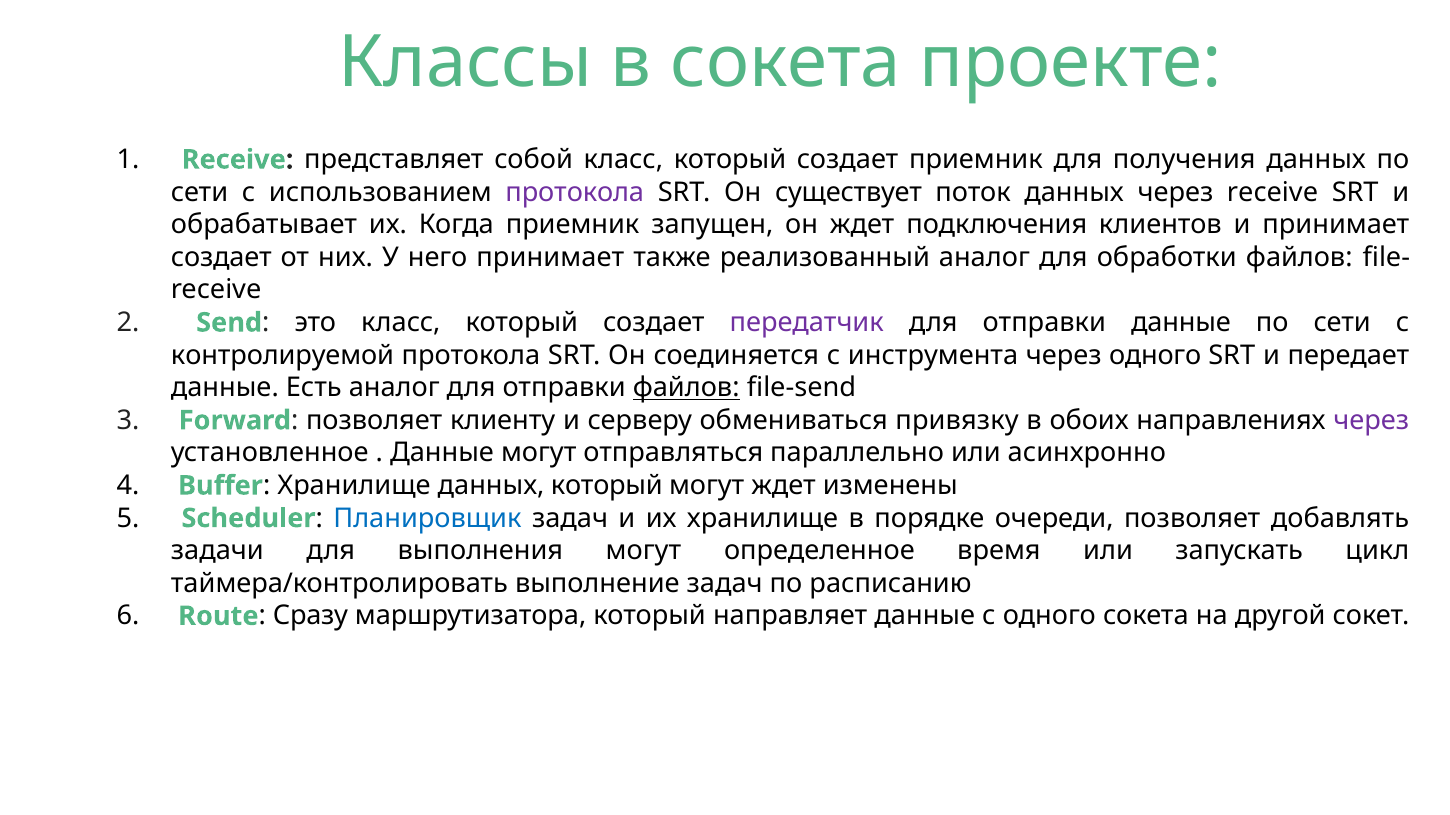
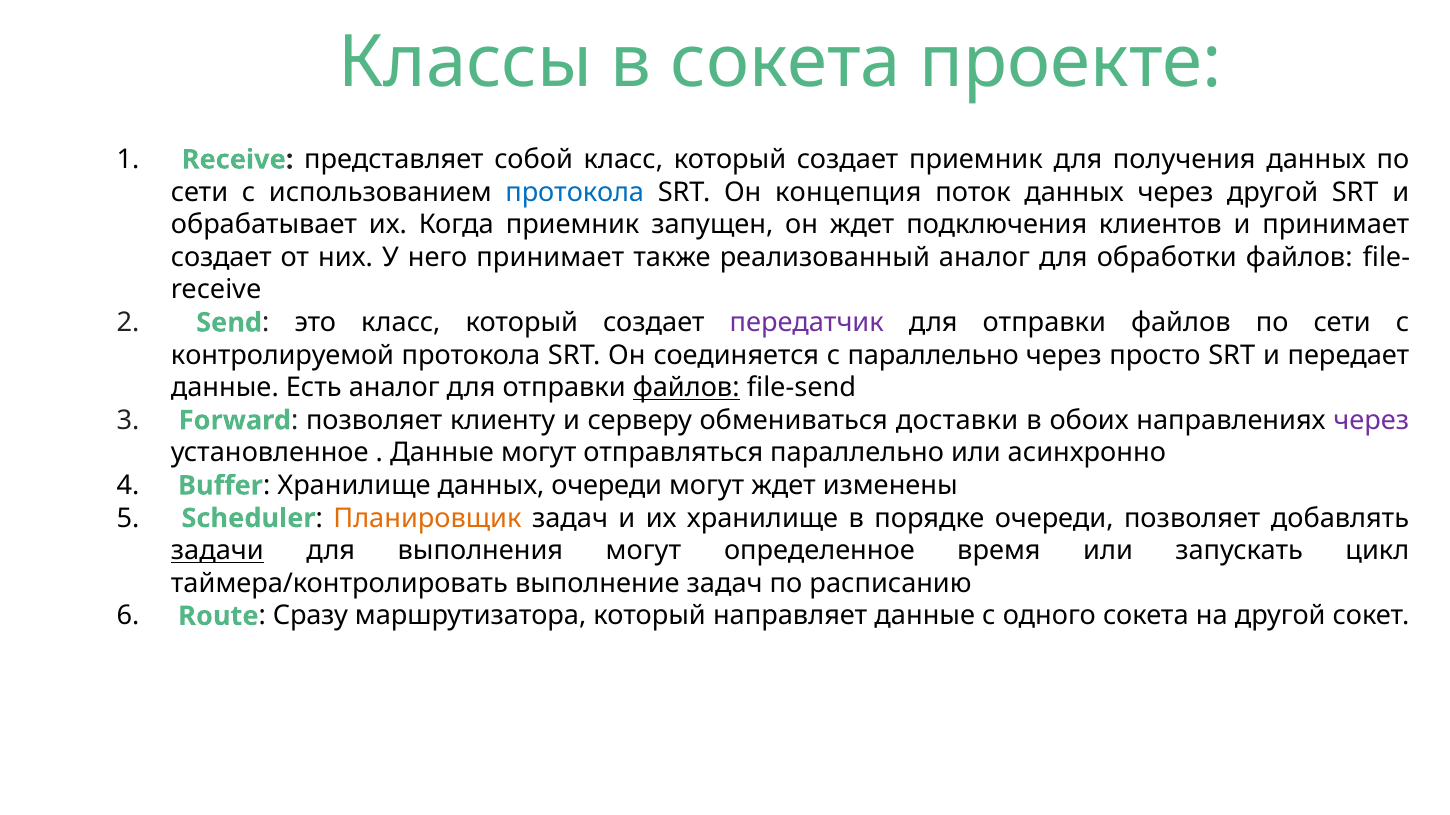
протокола at (575, 192) colour: purple -> blue
существует: существует -> концепция
через receive: receive -> другой
данные at (1181, 323): данные -> файлов
с инструмента: инструмента -> параллельно
через одного: одного -> просто
привязку: привязку -> доставки
данных который: который -> очереди
Планировщик colour: blue -> orange
задачи underline: none -> present
